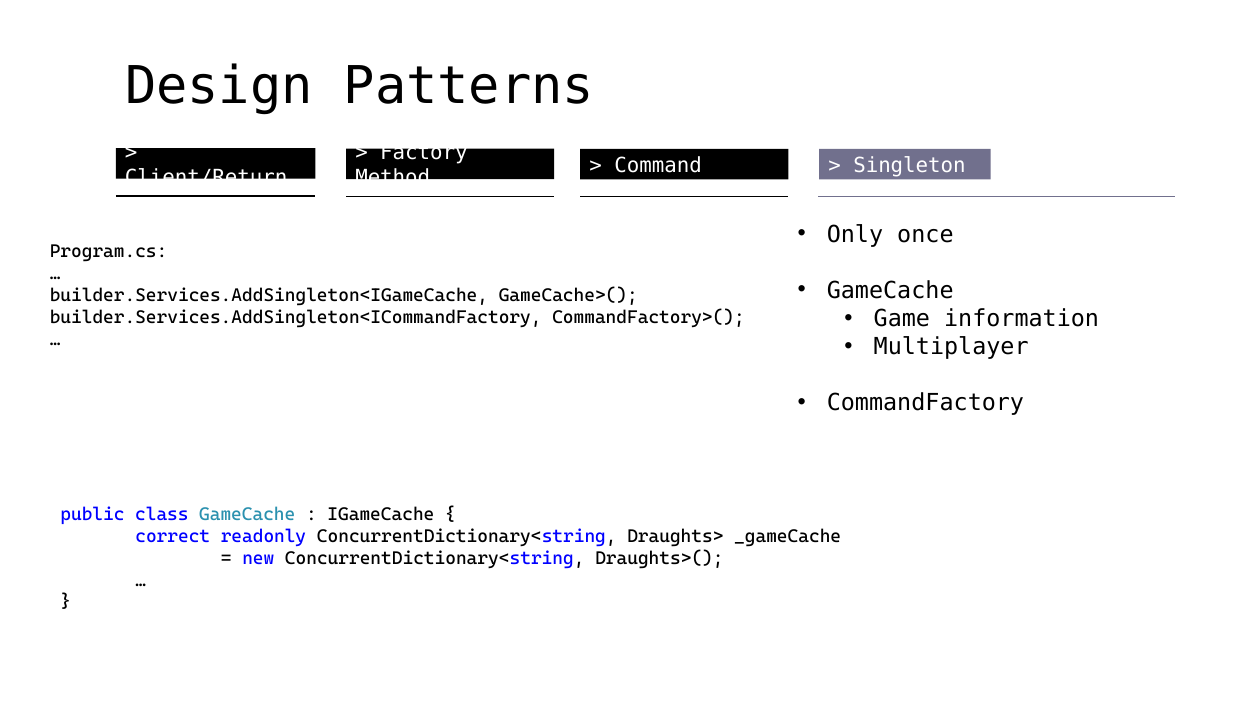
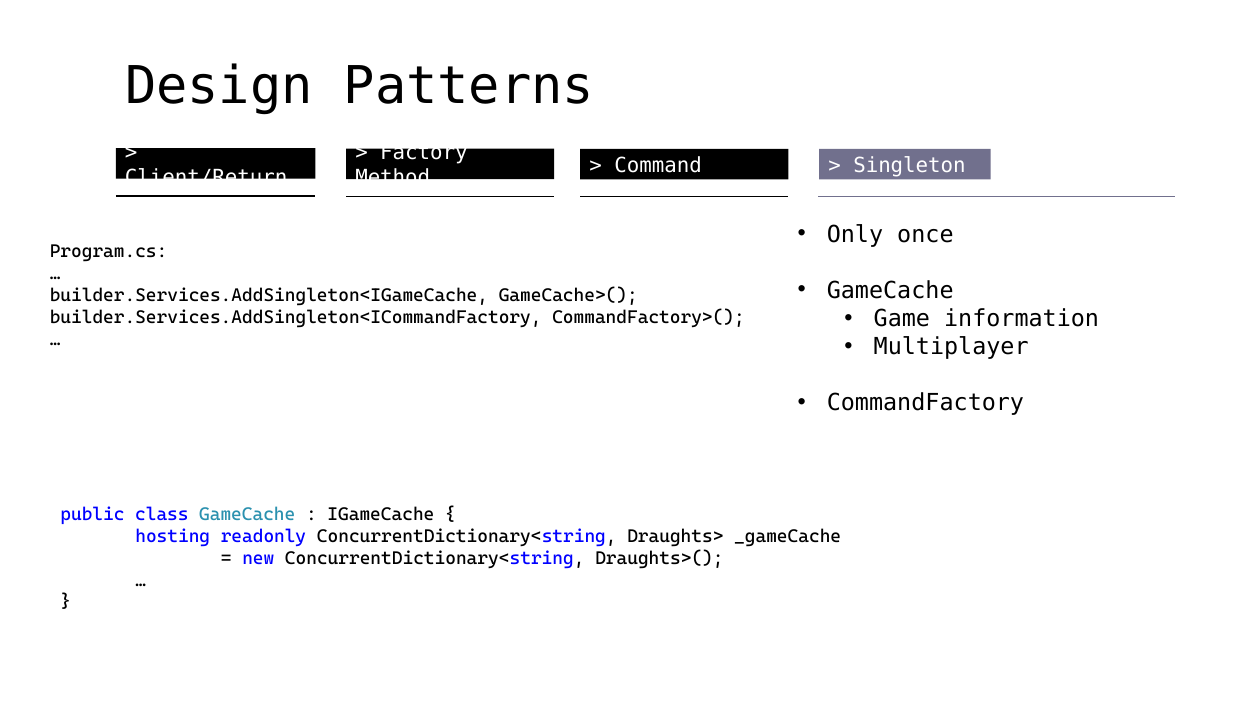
correct: correct -> hosting
